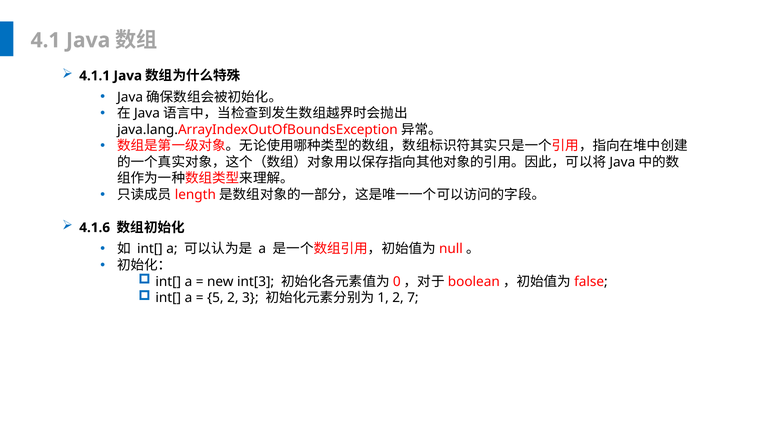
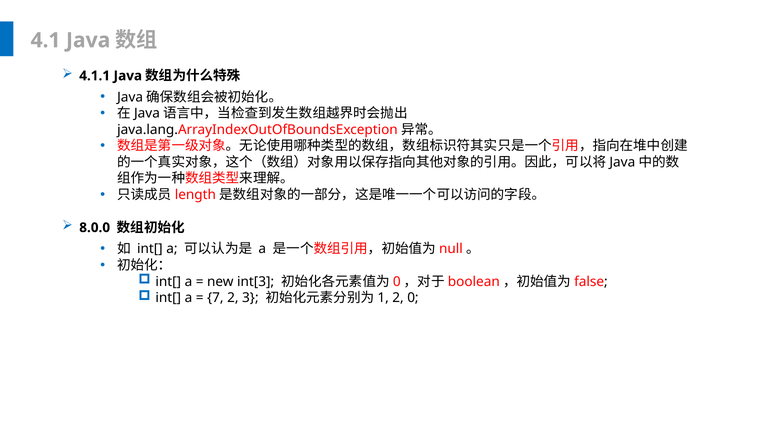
4.1.6: 4.1.6 -> 8.0.0
5: 5 -> 7
7: 7 -> 0
